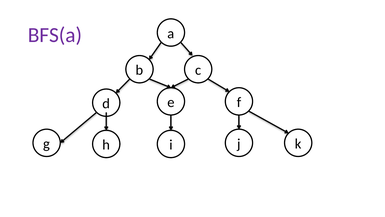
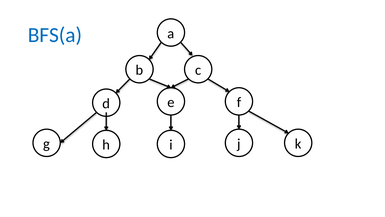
BFS(a colour: purple -> blue
